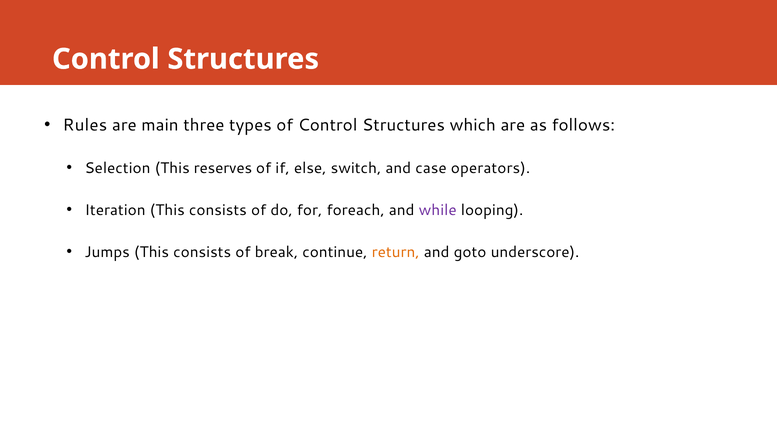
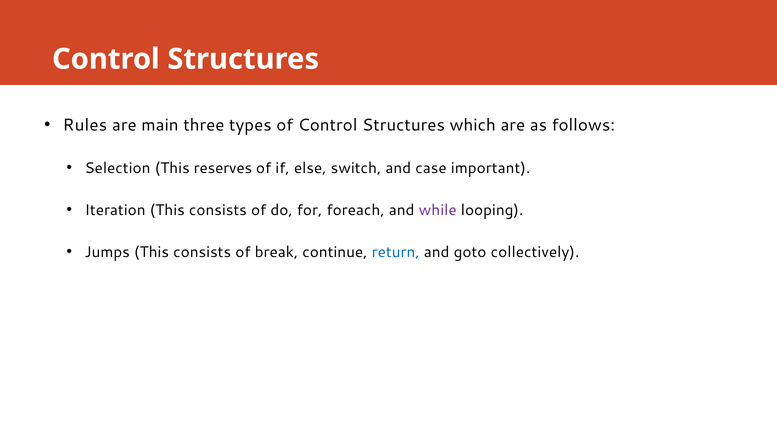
operators: operators -> important
return colour: orange -> blue
underscore: underscore -> collectively
